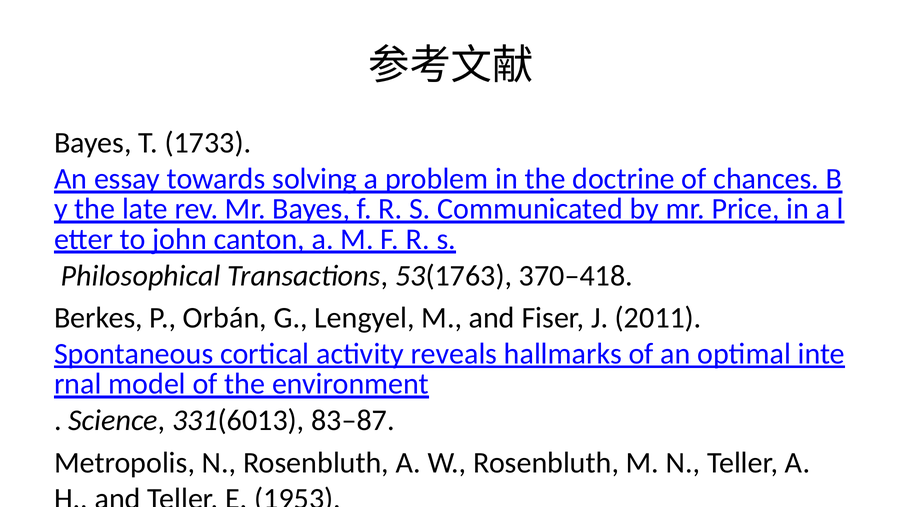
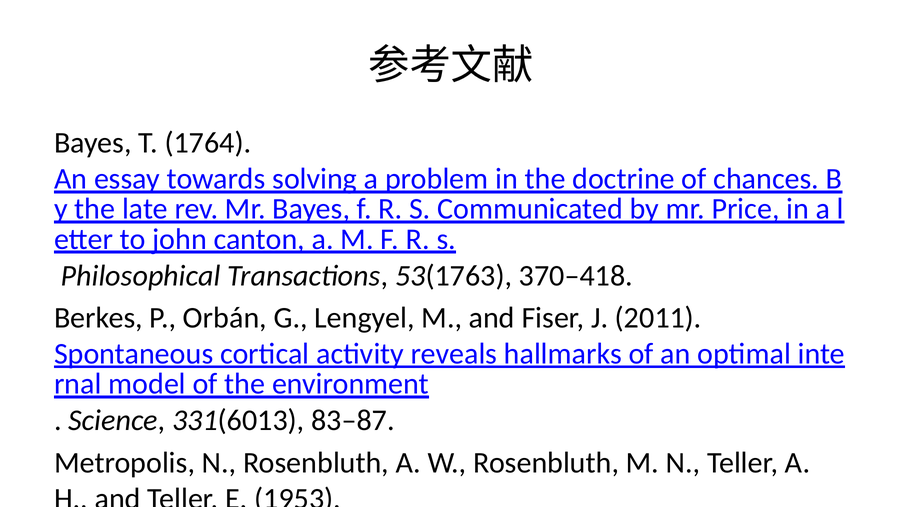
1733: 1733 -> 1764
